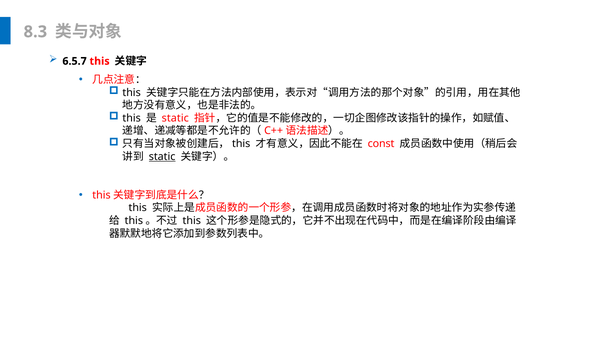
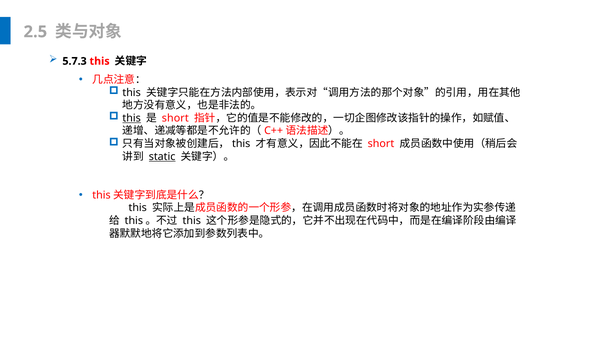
8.3: 8.3 -> 2.5
6.5.7: 6.5.7 -> 5.7.3
this at (132, 118) underline: none -> present
static at (175, 118): static -> short
const at (381, 144): const -> short
